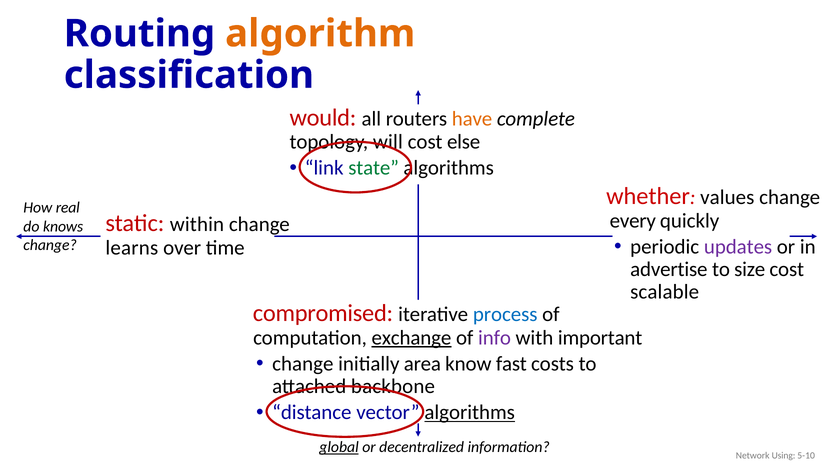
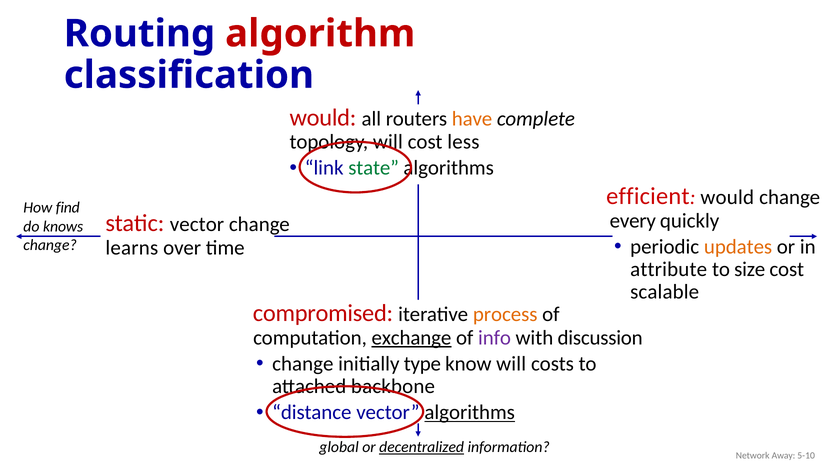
algorithm colour: orange -> red
else: else -> less
whether: whether -> efficient
values at (727, 197): values -> would
real: real -> find
static within: within -> vector
updates colour: purple -> orange
advertise: advertise -> attribute
process colour: blue -> orange
important: important -> discussion
area: area -> type
know fast: fast -> will
global underline: present -> none
decentralized underline: none -> present
Using: Using -> Away
